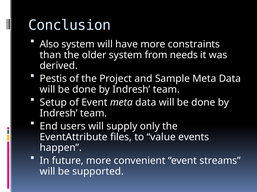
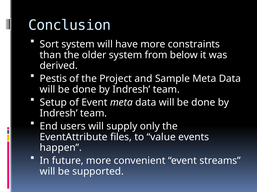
Also: Also -> Sort
needs: needs -> below
